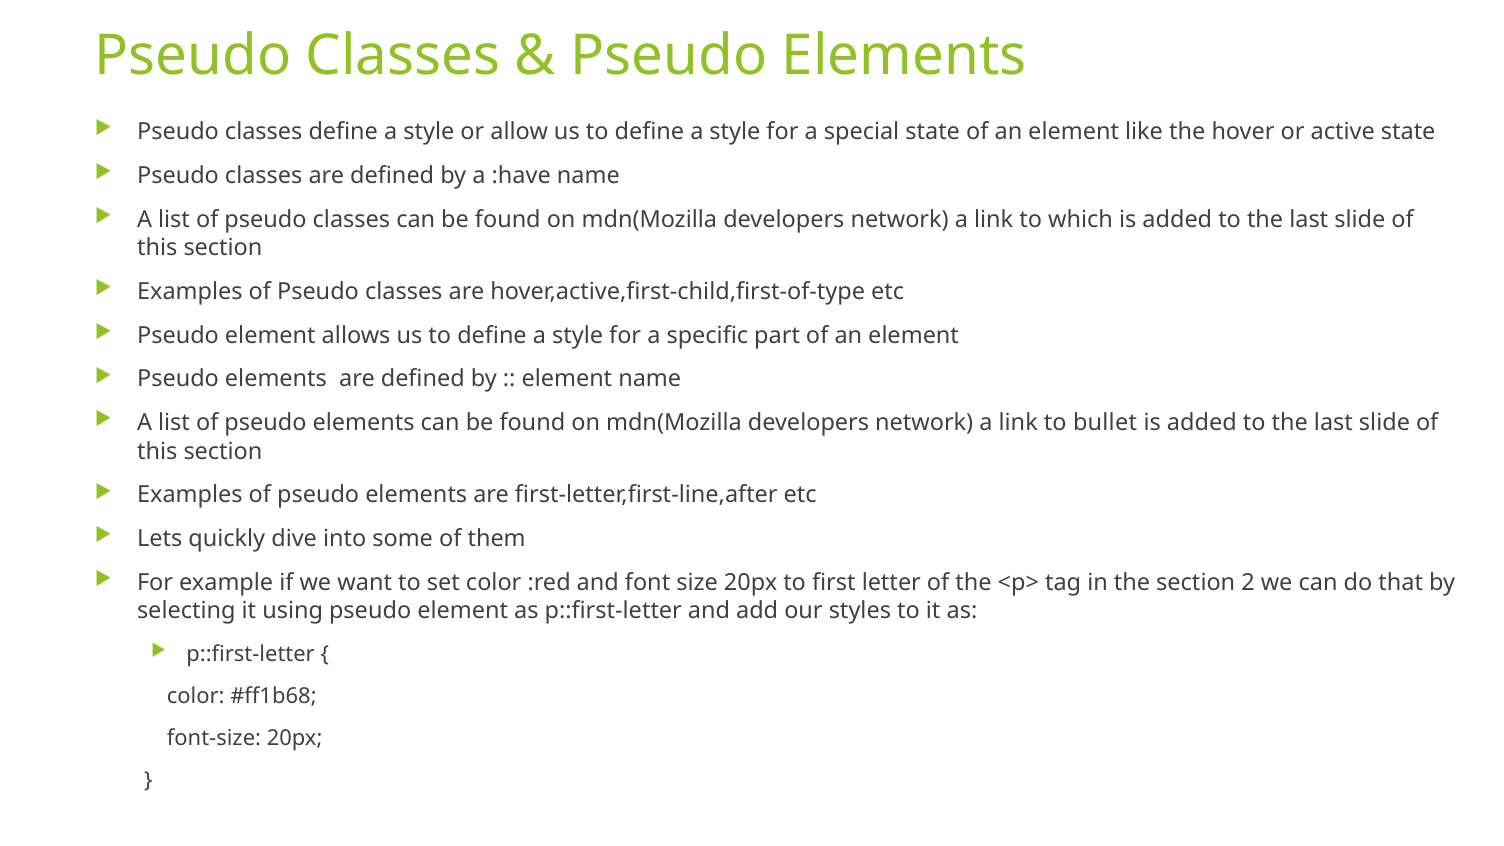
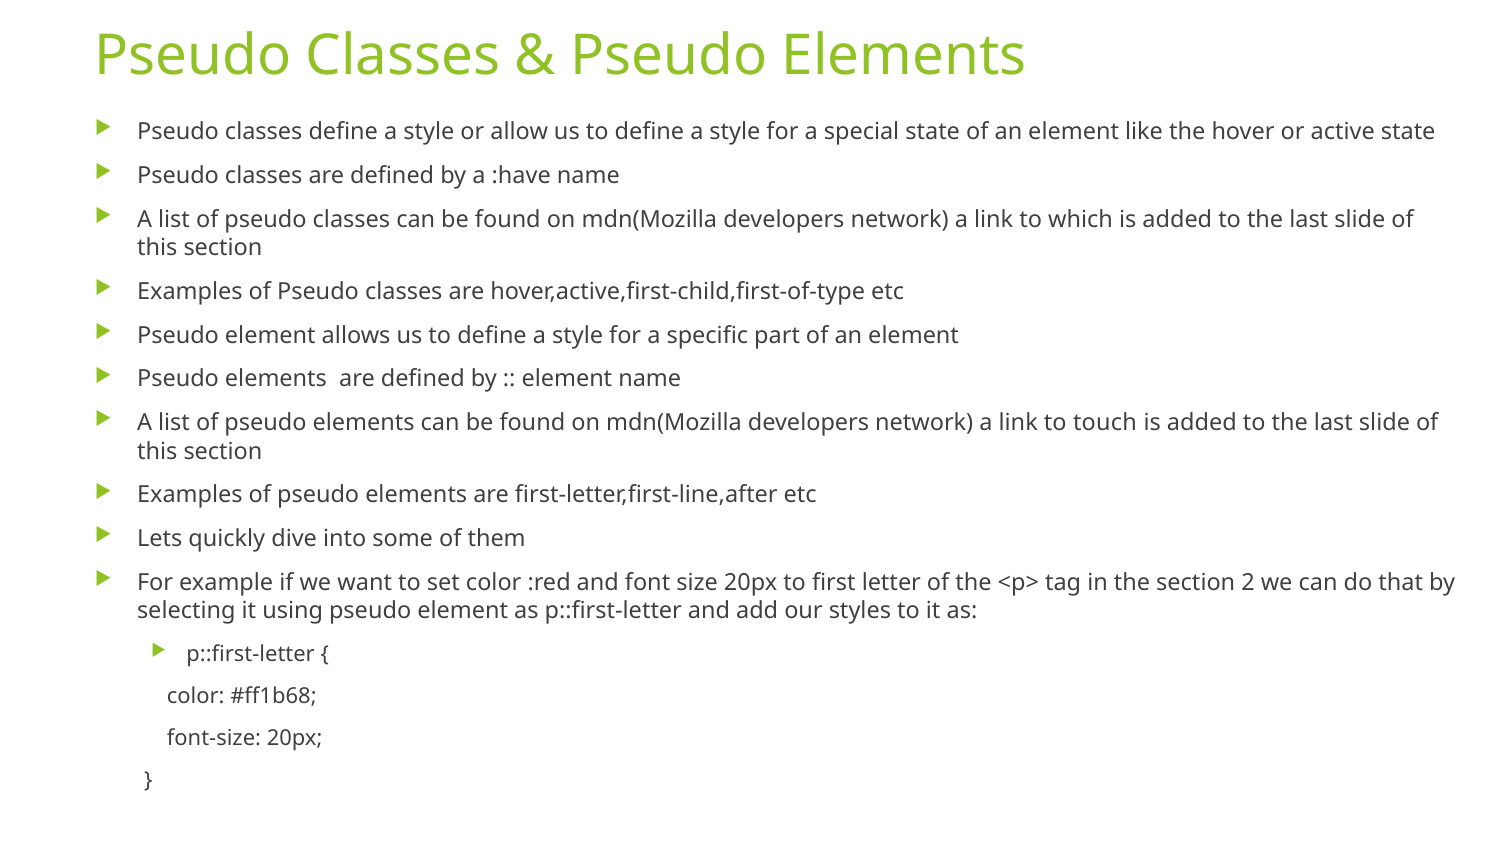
bullet: bullet -> touch
